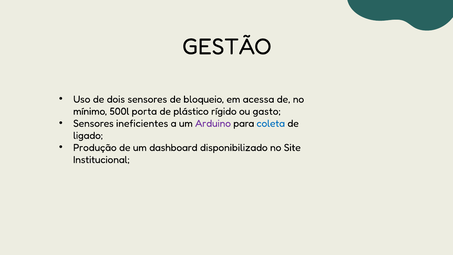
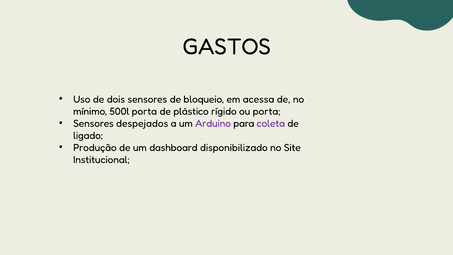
GESTÃO: GESTÃO -> GASTOS
ou gasto: gasto -> porta
ineficientes: ineficientes -> despejados
coleta colour: blue -> purple
